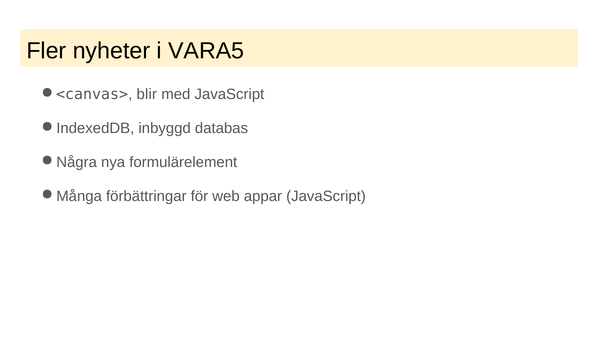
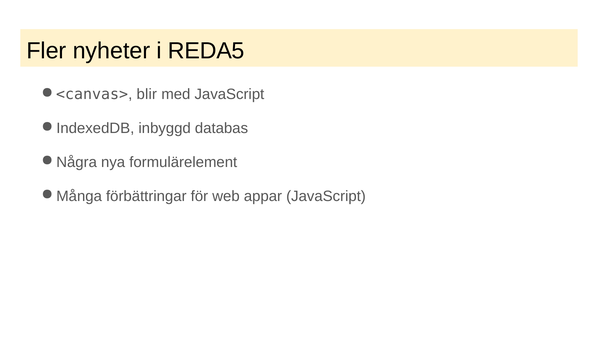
VARA5: VARA5 -> REDA5
